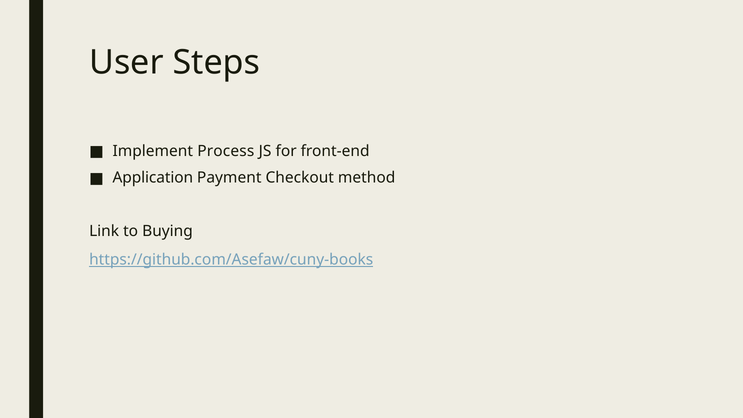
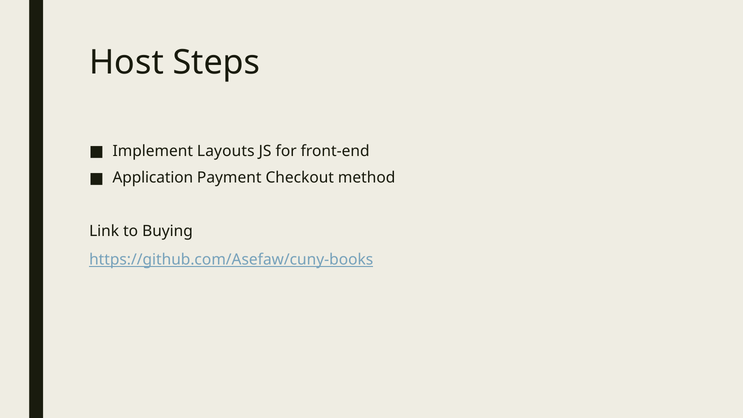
User: User -> Host
Process: Process -> Layouts
